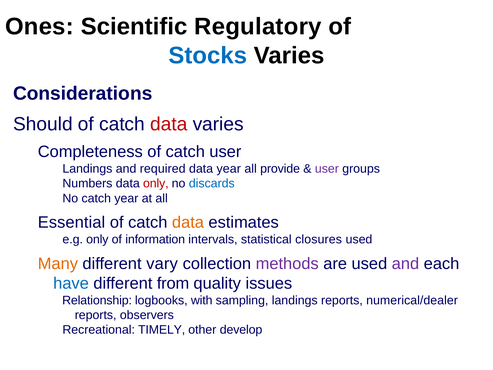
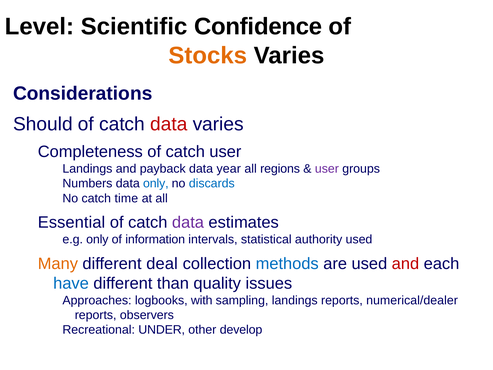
Ones: Ones -> Level
Regulatory: Regulatory -> Confidence
Stocks colour: blue -> orange
required: required -> payback
provide: provide -> regions
only at (156, 183) colour: red -> blue
catch year: year -> time
data at (188, 222) colour: orange -> purple
closures: closures -> authority
vary: vary -> deal
methods colour: purple -> blue
and at (405, 263) colour: purple -> red
from: from -> than
Relationship: Relationship -> Approaches
TIMELY: TIMELY -> UNDER
